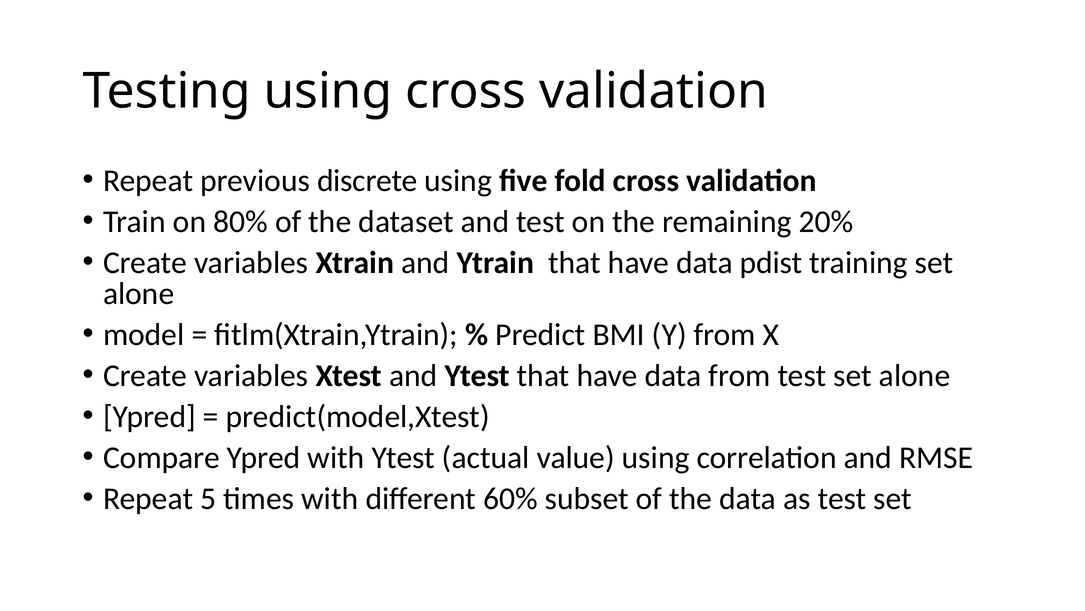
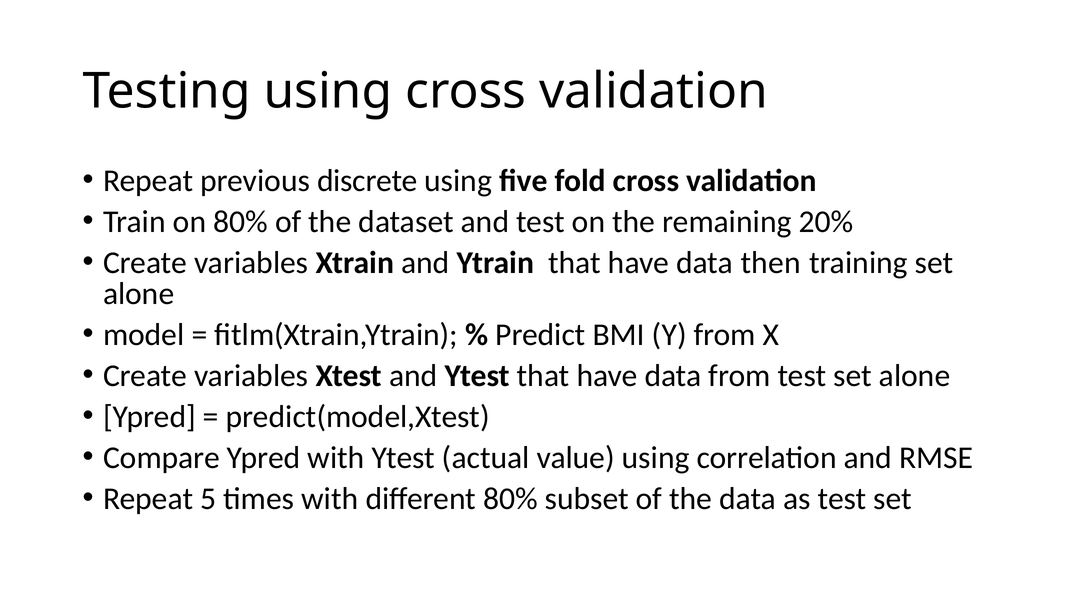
pdist: pdist -> then
different 60%: 60% -> 80%
